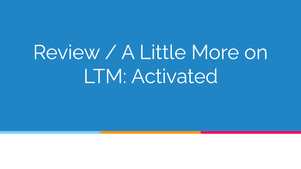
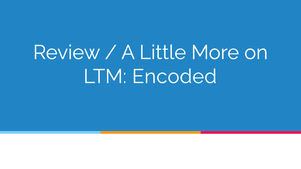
Activated: Activated -> Encoded
